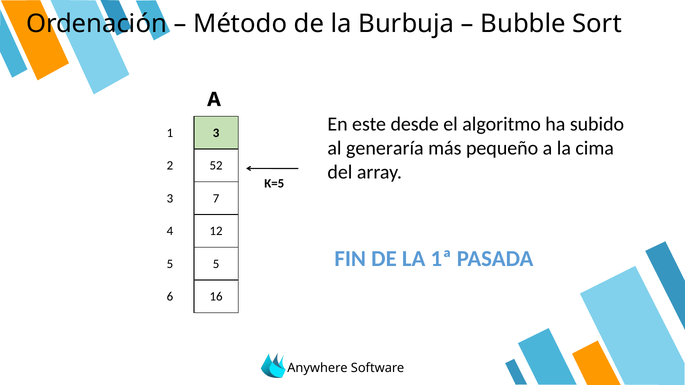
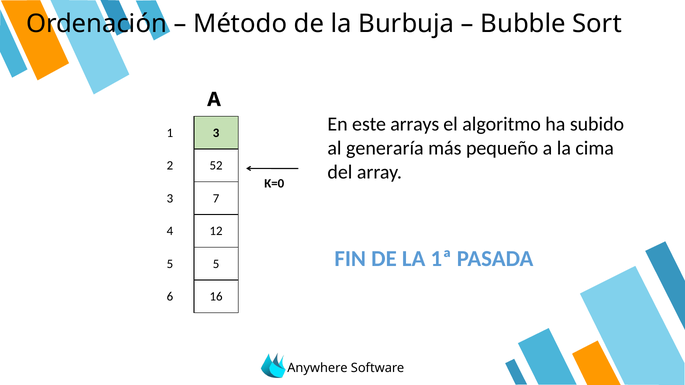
desde: desde -> arrays
Κ=5: Κ=5 -> Κ=0
